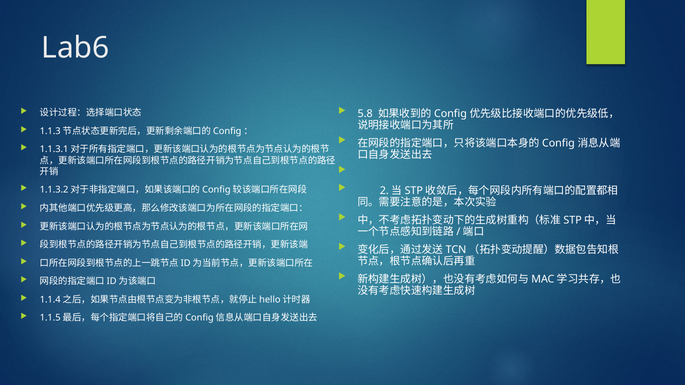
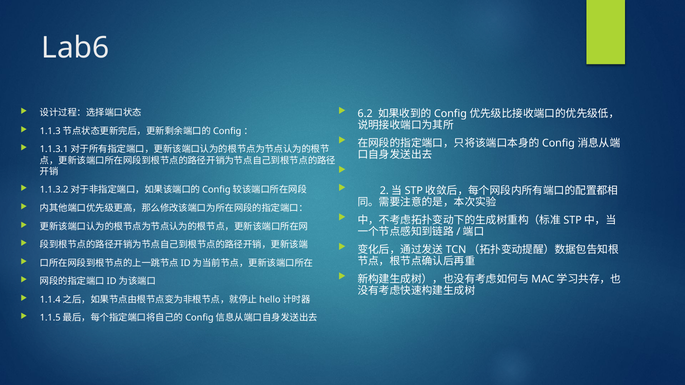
5.8: 5.8 -> 6.2
